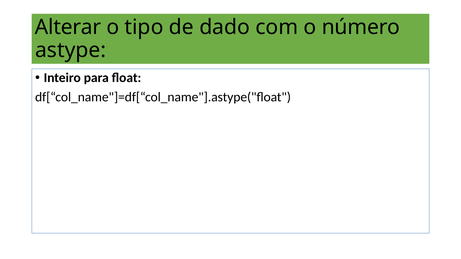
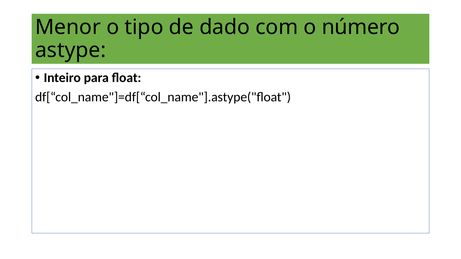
Alterar: Alterar -> Menor
